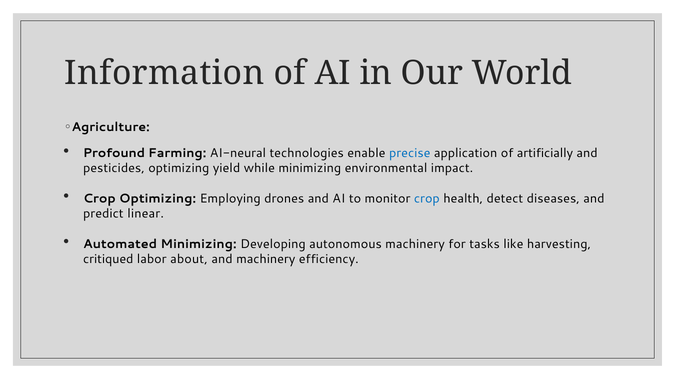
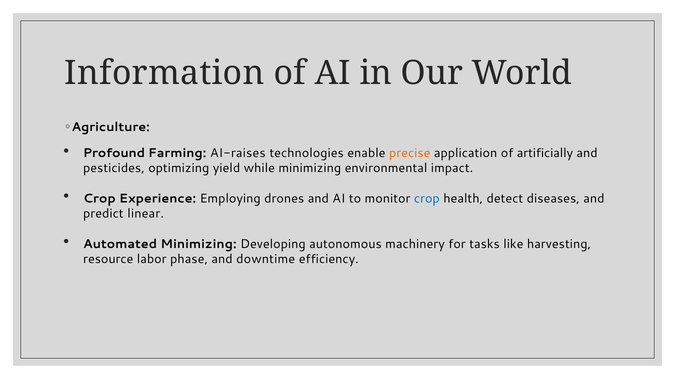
AI-neural: AI-neural -> AI-raises
precise colour: blue -> orange
Crop Optimizing: Optimizing -> Experience
critiqued: critiqued -> resource
about: about -> phase
and machinery: machinery -> downtime
